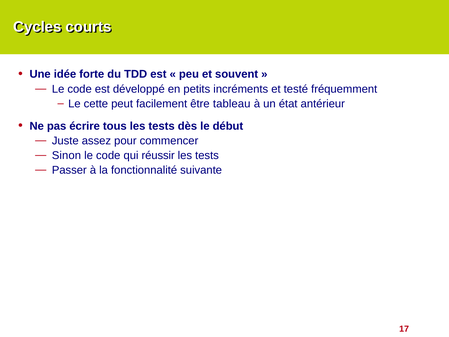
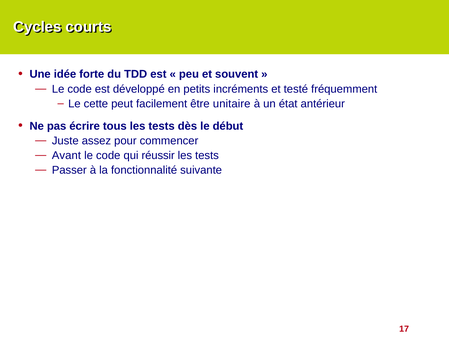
tableau: tableau -> unitaire
Sinon: Sinon -> Avant
